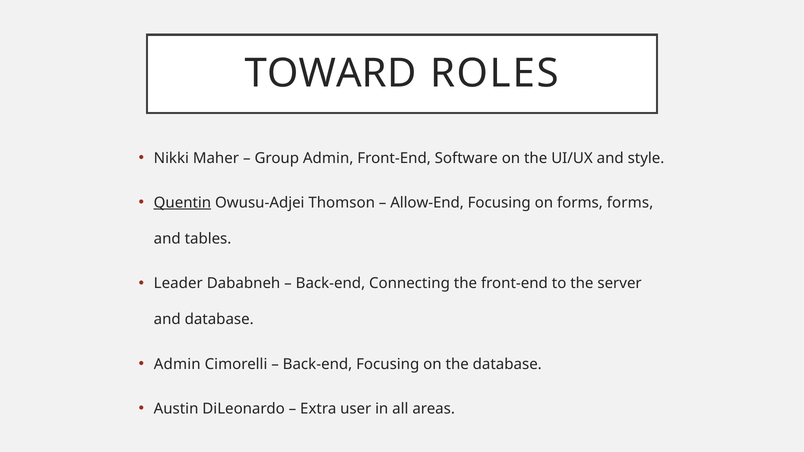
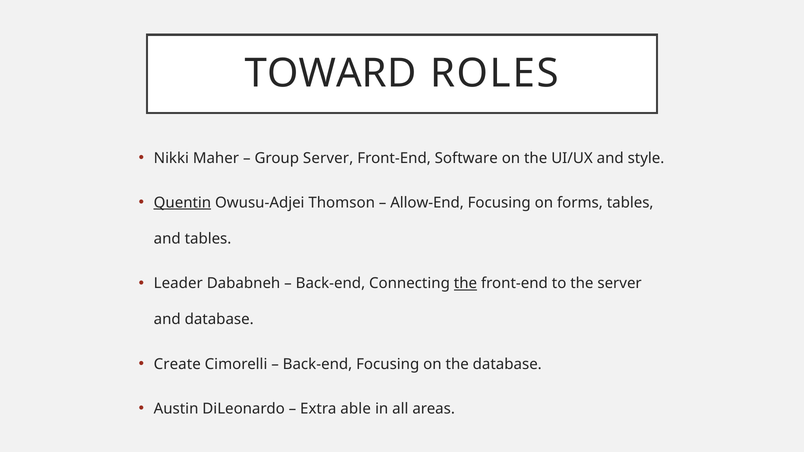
Group Admin: Admin -> Server
forms forms: forms -> tables
the at (465, 283) underline: none -> present
Admin at (177, 364): Admin -> Create
user: user -> able
